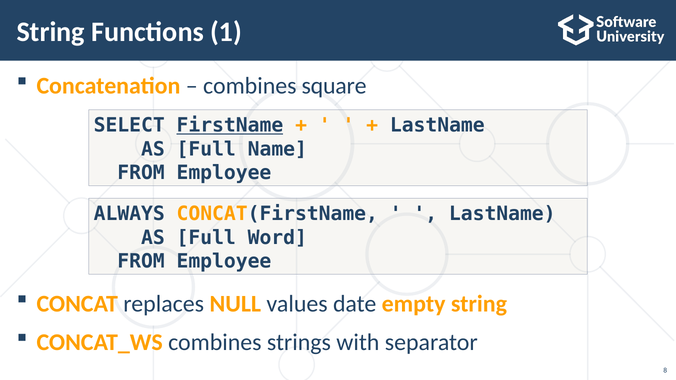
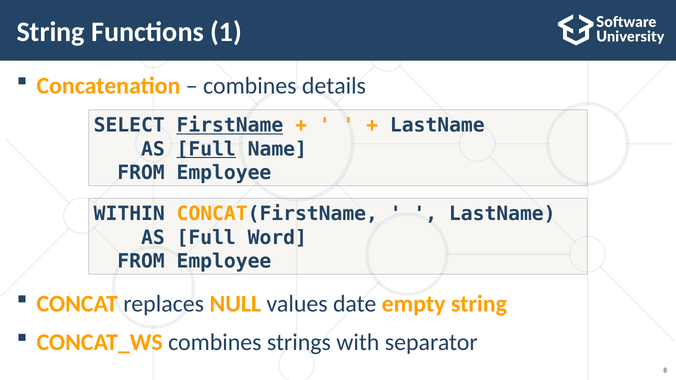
square: square -> details
Full at (206, 149) underline: none -> present
ALWAYS: ALWAYS -> WITHIN
